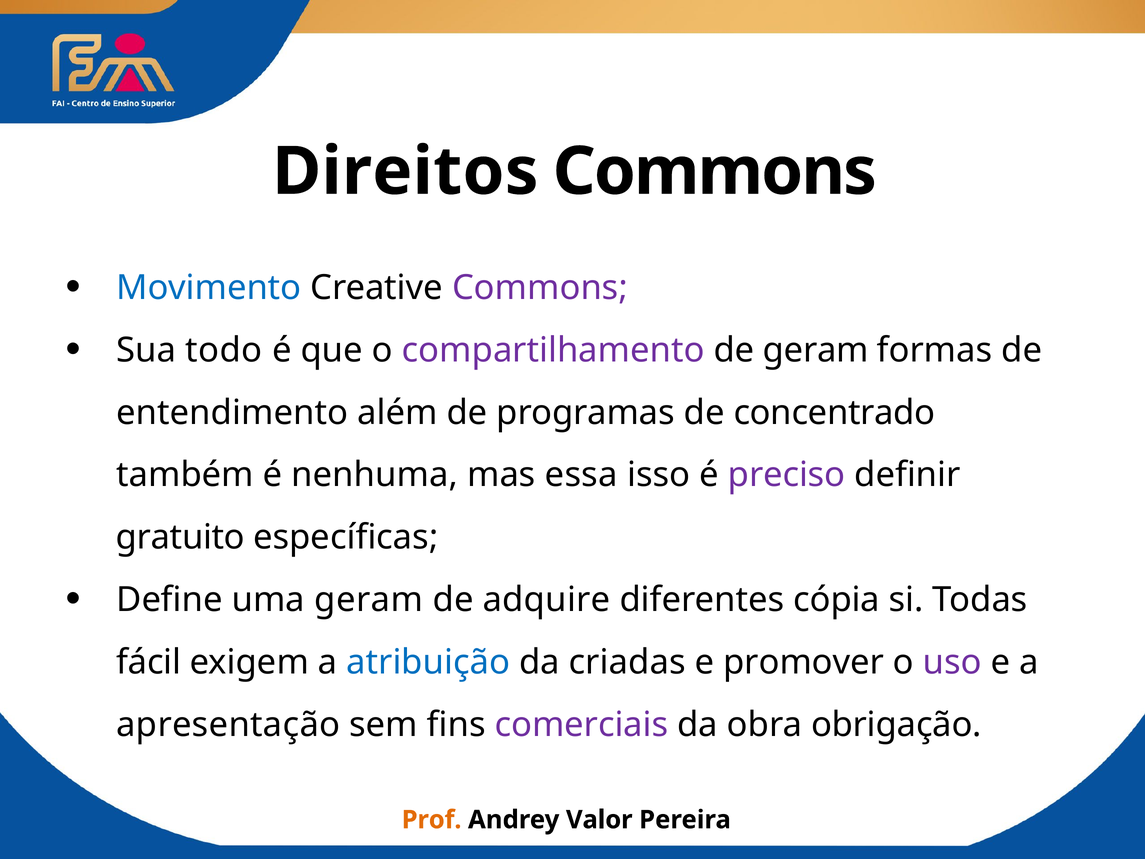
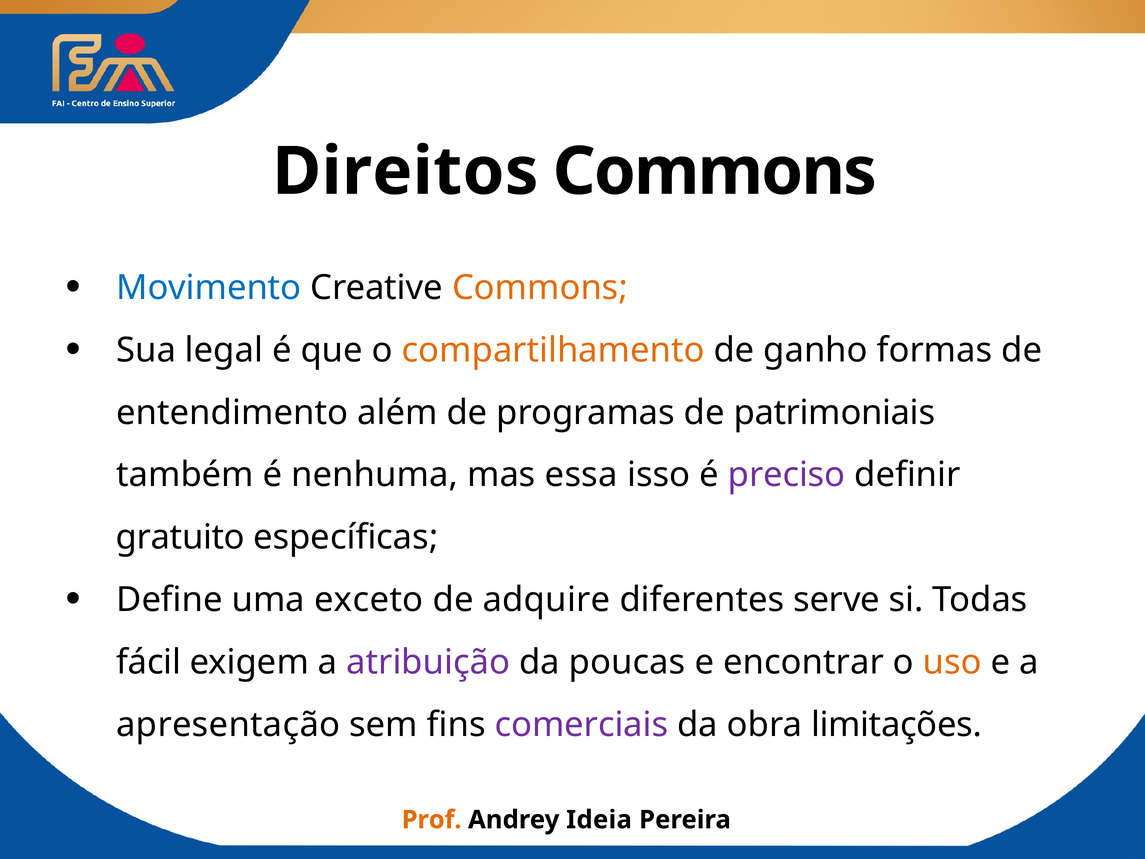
Commons at (540, 288) colour: purple -> orange
todo: todo -> legal
compartilhamento colour: purple -> orange
de geram: geram -> ganho
concentrado: concentrado -> patrimoniais
uma geram: geram -> exceto
cópia: cópia -> serve
atribuição colour: blue -> purple
criadas: criadas -> poucas
promover: promover -> encontrar
uso colour: purple -> orange
obrigação: obrigação -> limitações
Valor: Valor -> Ideia
